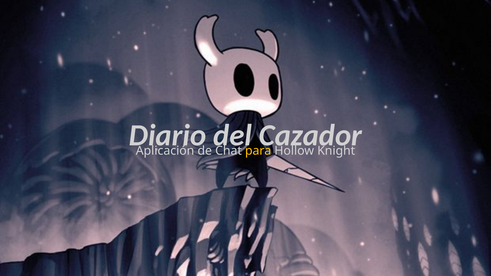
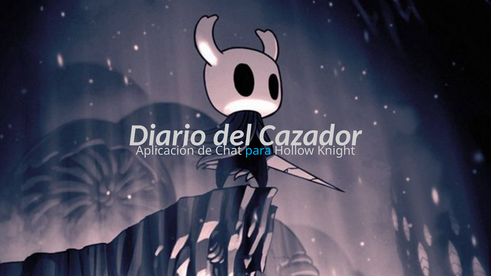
para colour: yellow -> light blue
